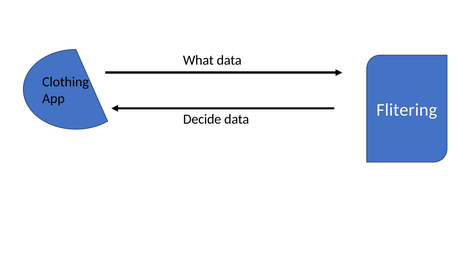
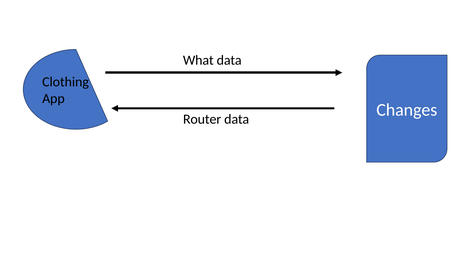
Flitering: Flitering -> Changes
Decide: Decide -> Router
